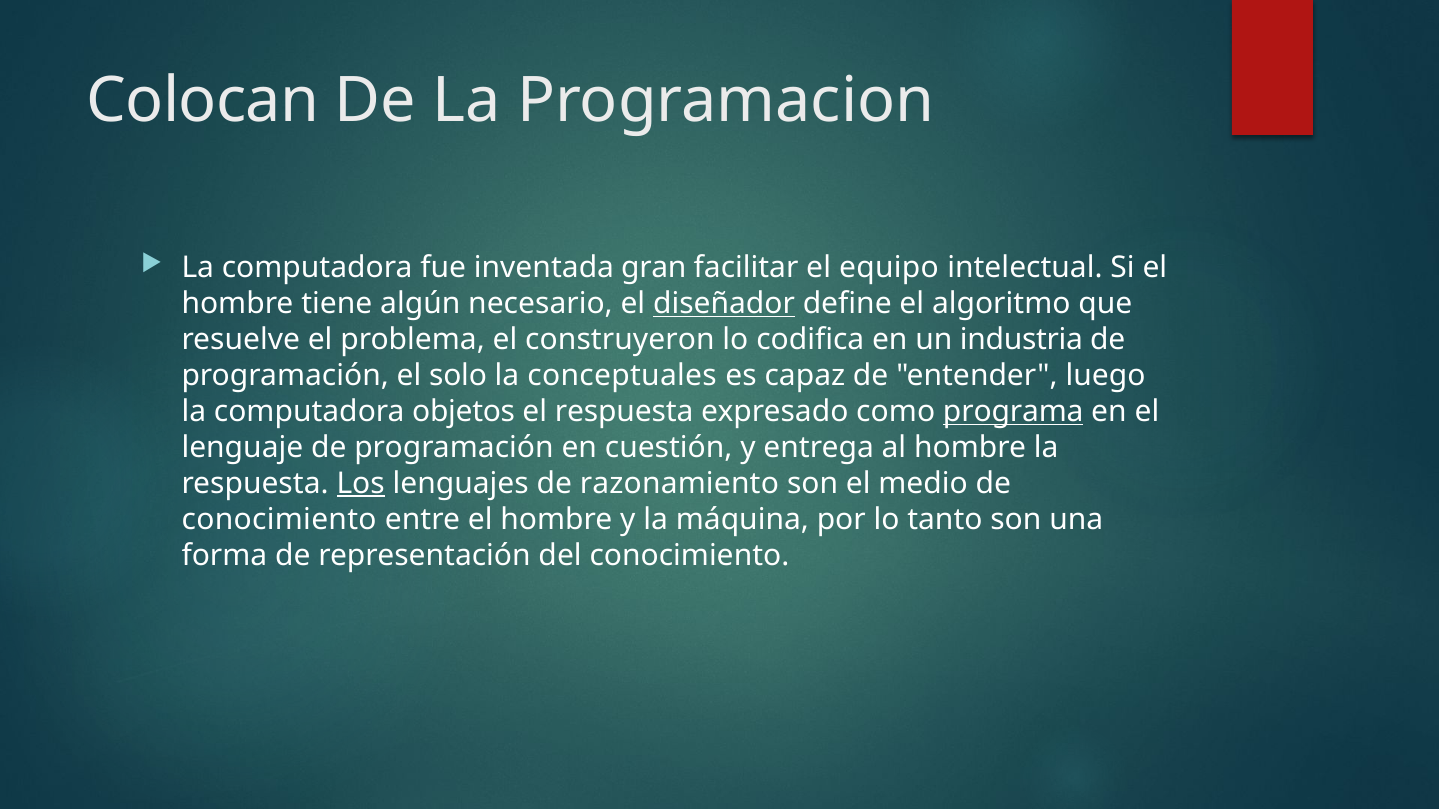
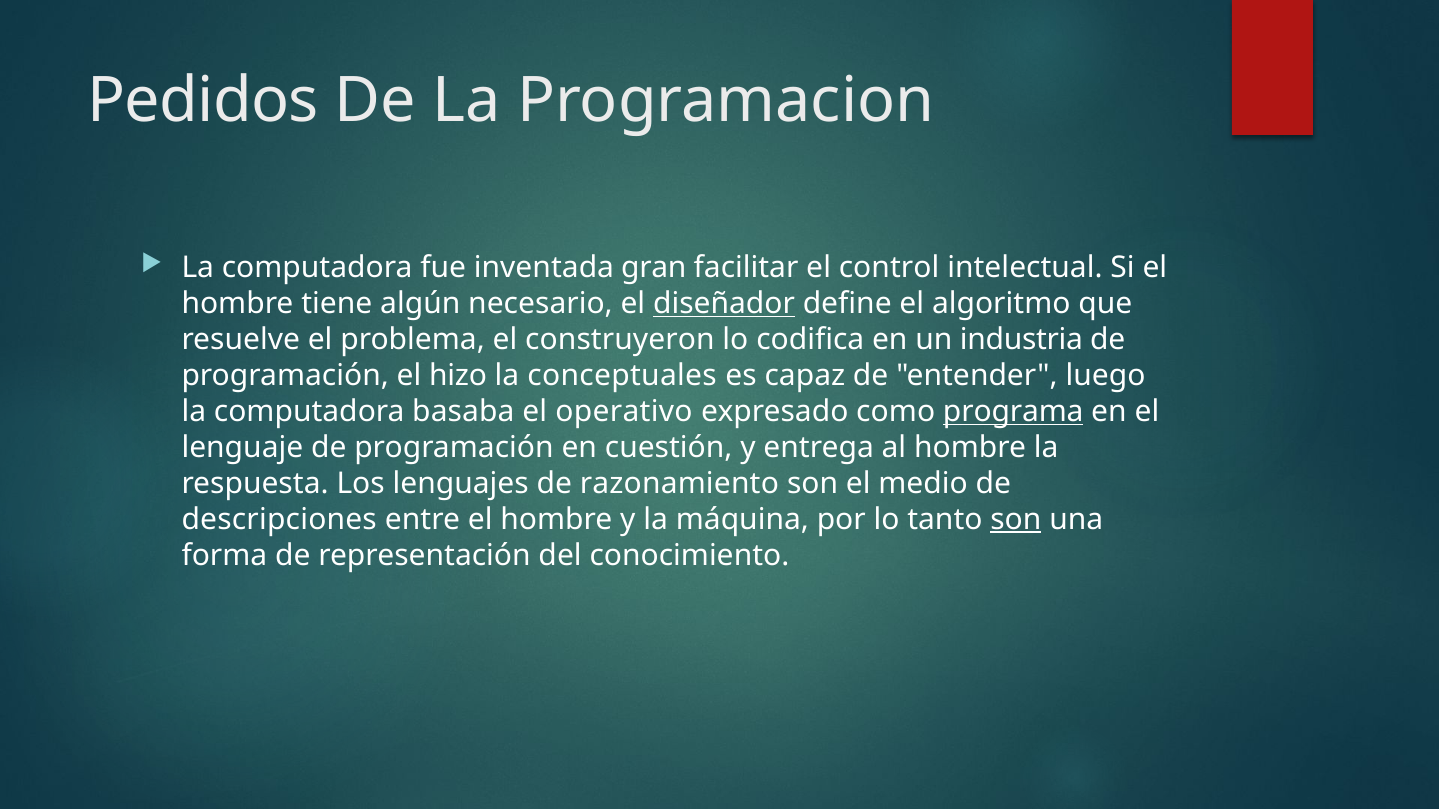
Colocan: Colocan -> Pedidos
equipo: equipo -> control
solo: solo -> hizo
objetos: objetos -> basaba
el respuesta: respuesta -> operativo
Los underline: present -> none
conocimiento at (279, 520): conocimiento -> descripciones
son at (1016, 520) underline: none -> present
